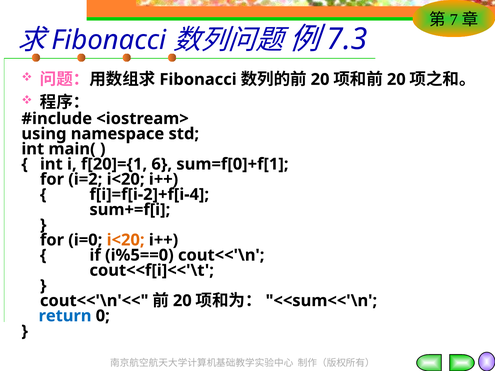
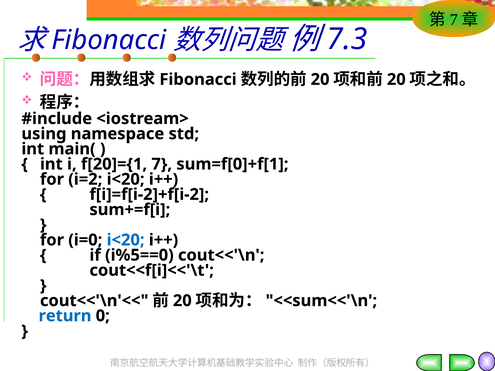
6: 6 -> 7
f[i]=f[i-2]+f[i-4: f[i]=f[i-2]+f[i-4 -> f[i]=f[i-2]+f[i-2
i<20 at (126, 240) colour: orange -> blue
